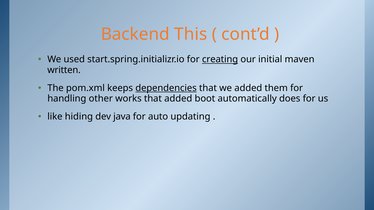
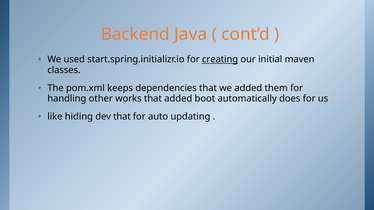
This: This -> Java
written: written -> classes
dependencies underline: present -> none
dev java: java -> that
